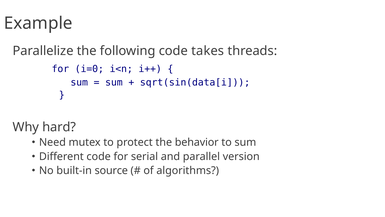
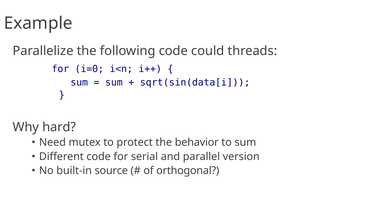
takes: takes -> could
algorithms: algorithms -> orthogonal
